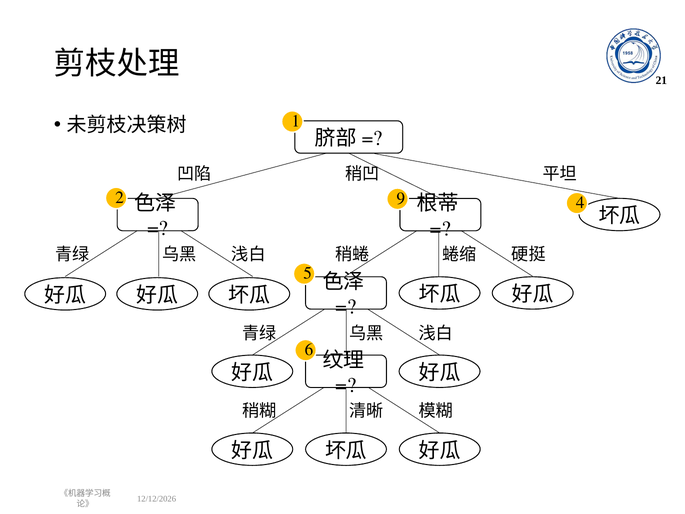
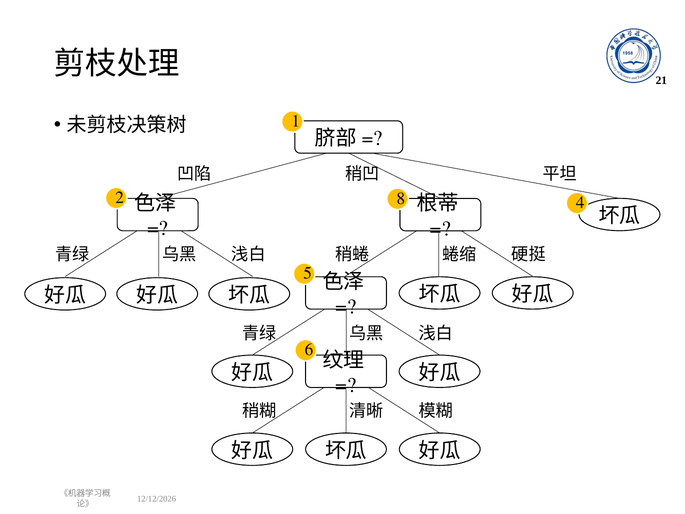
9: 9 -> 8
